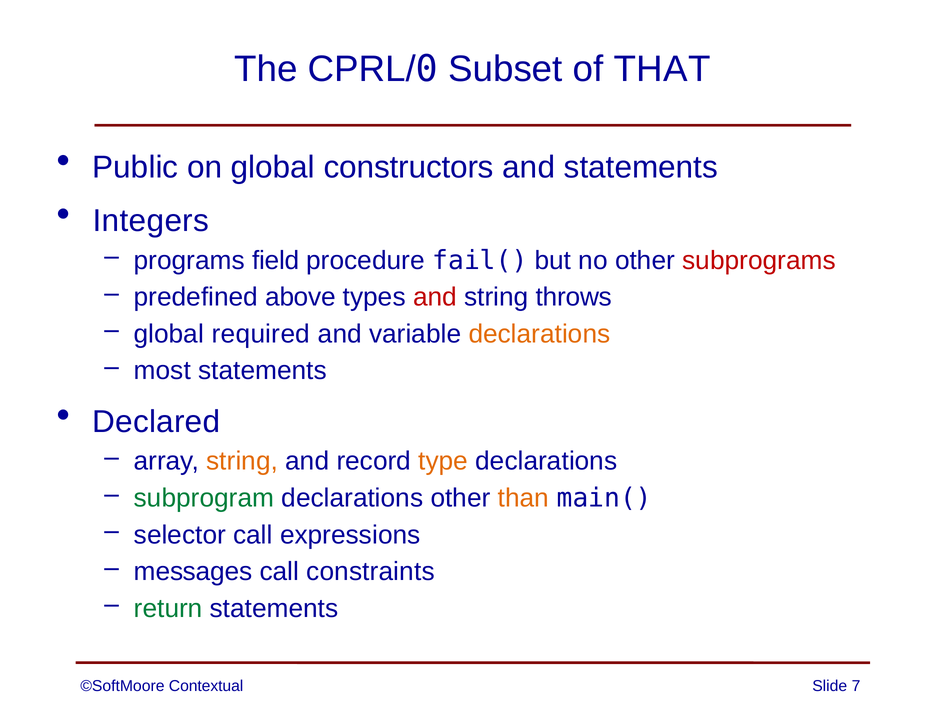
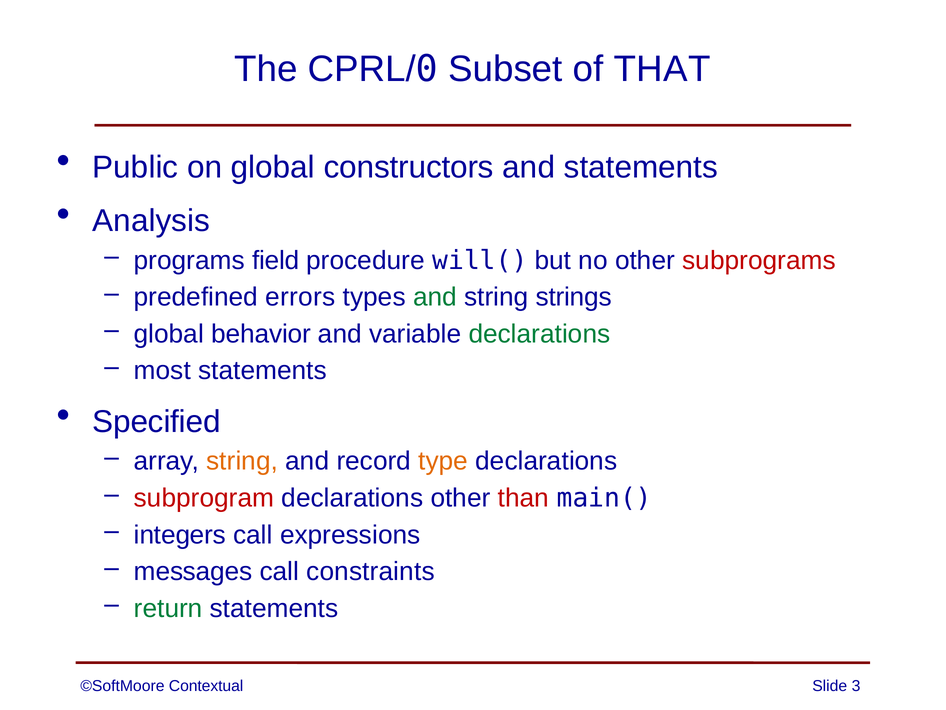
Integers: Integers -> Analysis
fail(: fail( -> will(
above: above -> errors
and at (435, 297) colour: red -> green
throws: throws -> strings
required: required -> behavior
declarations at (539, 334) colour: orange -> green
Declared: Declared -> Specified
subprogram colour: green -> red
than colour: orange -> red
selector: selector -> integers
7: 7 -> 3
